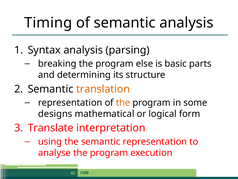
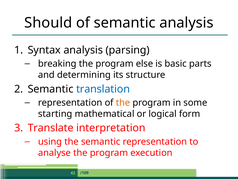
Timing: Timing -> Should
translation colour: orange -> blue
designs: designs -> starting
